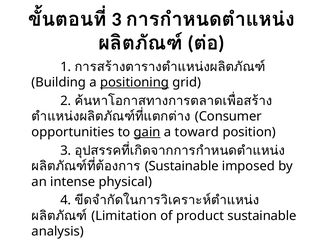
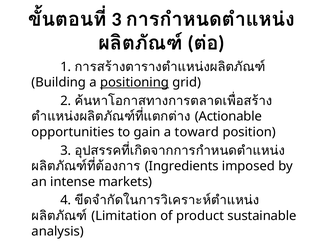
Consumer: Consumer -> Actionable
gain underline: present -> none
Sustainable at (182, 166): Sustainable -> Ingredients
physical: physical -> markets
